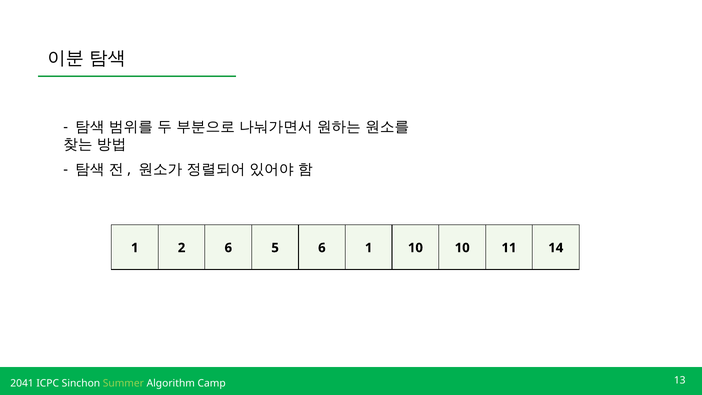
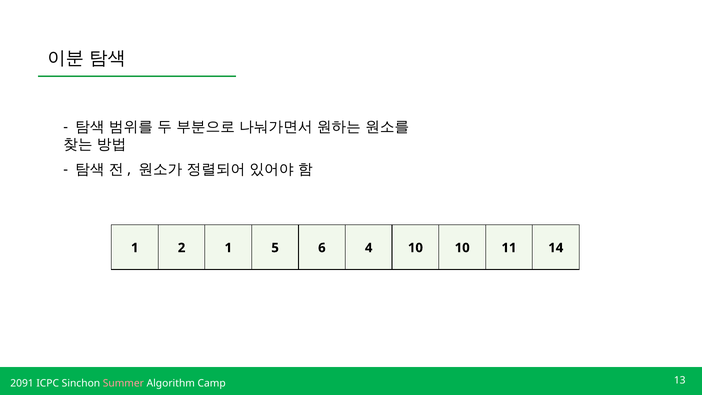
2 6: 6 -> 1
6 1: 1 -> 4
2041: 2041 -> 2091
Summer colour: light green -> pink
